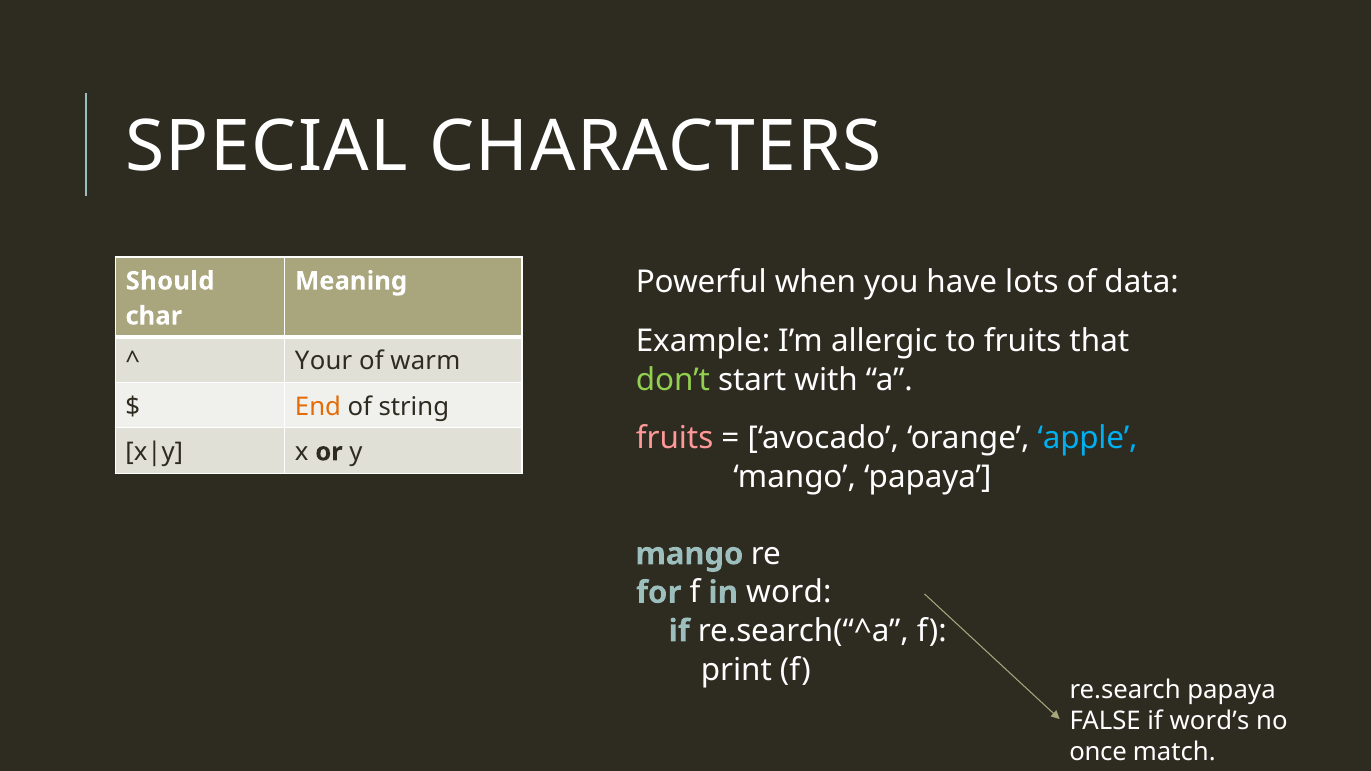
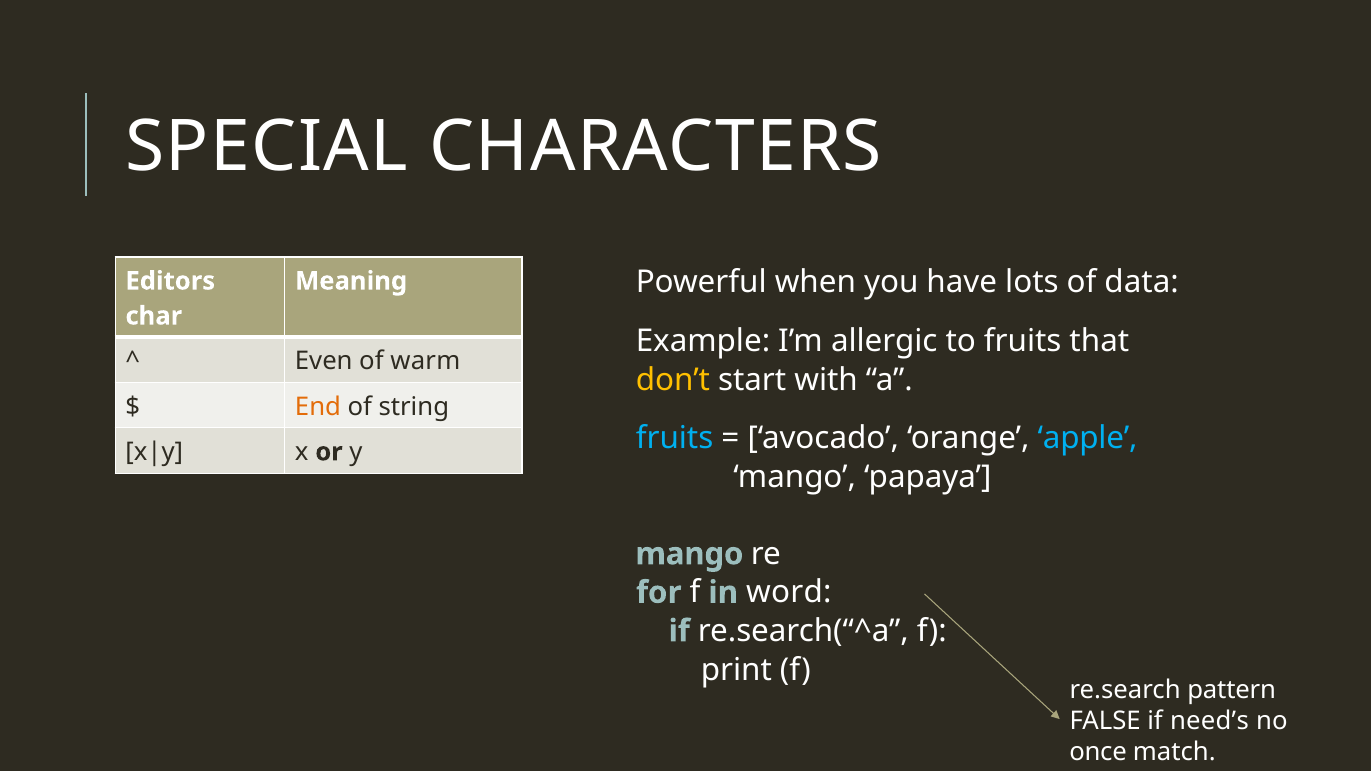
Should: Should -> Editors
Your: Your -> Even
don’t colour: light green -> yellow
fruits at (675, 438) colour: pink -> light blue
re.search papaya: papaya -> pattern
word’s: word’s -> need’s
